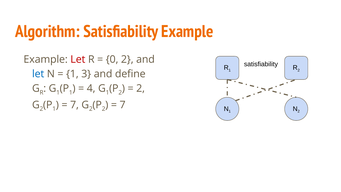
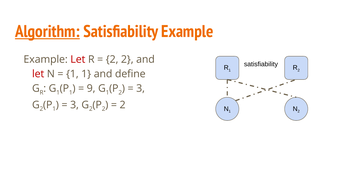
Algorithm underline: none -> present
0 at (112, 59): 0 -> 2
let at (38, 74) colour: blue -> red
1 3: 3 -> 1
4: 4 -> 9
2 at (141, 88): 2 -> 3
7 at (74, 105): 7 -> 3
7 at (123, 105): 7 -> 2
